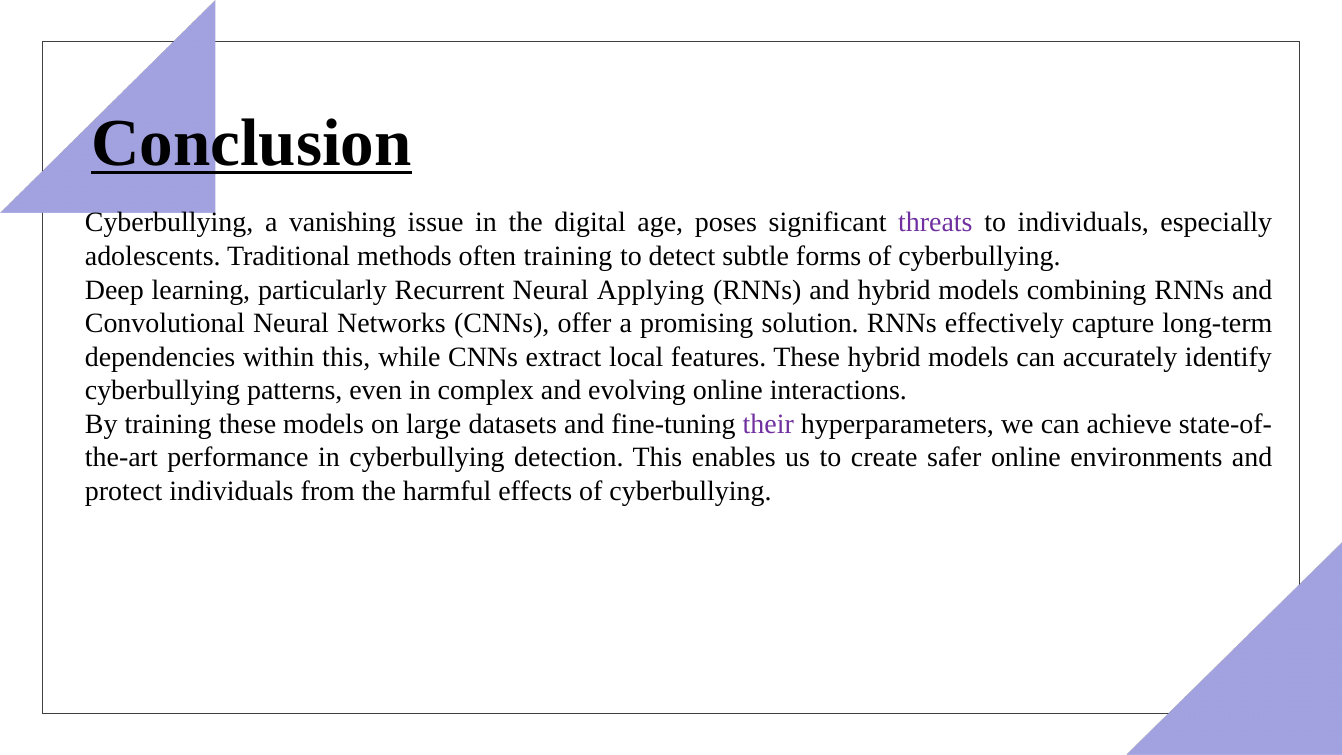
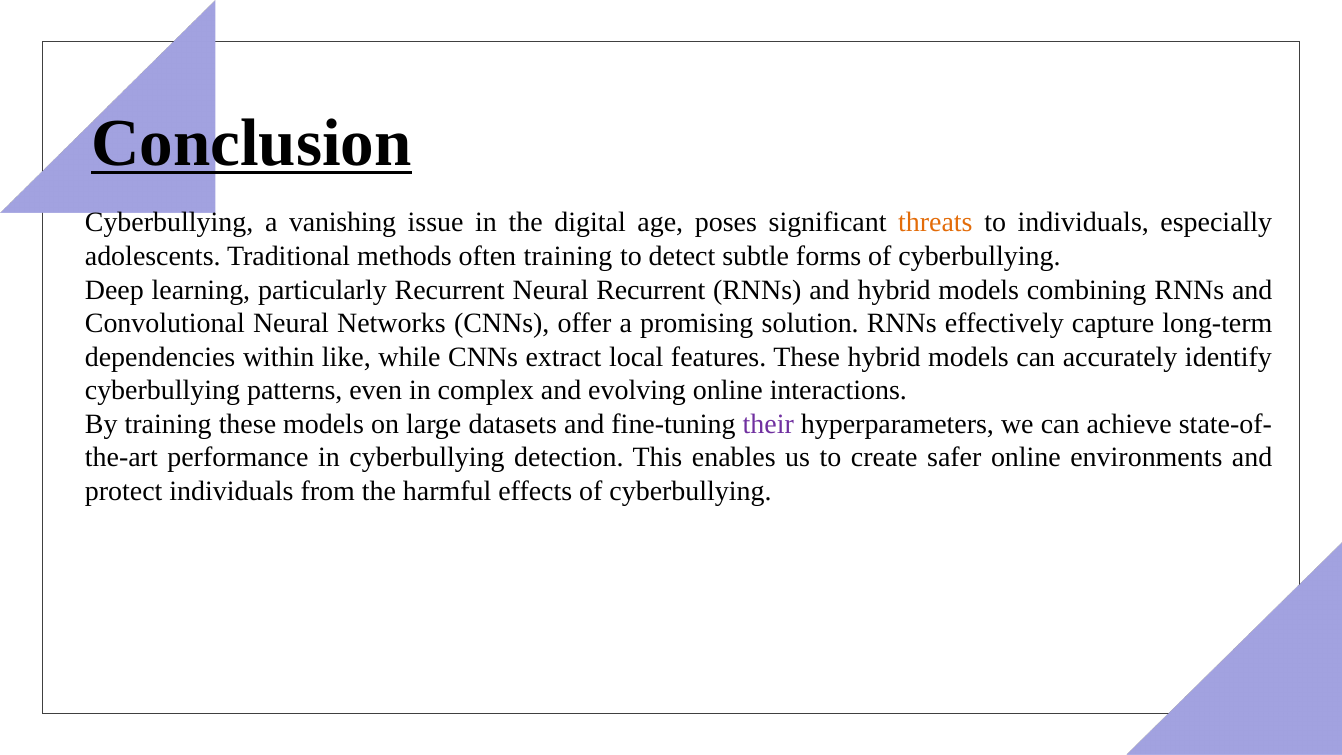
threats colour: purple -> orange
Neural Applying: Applying -> Recurrent
within this: this -> like
